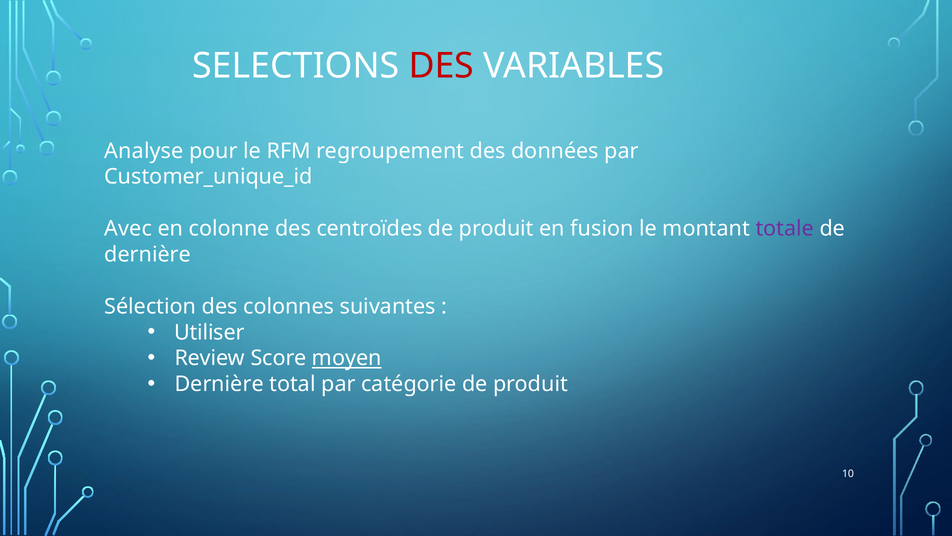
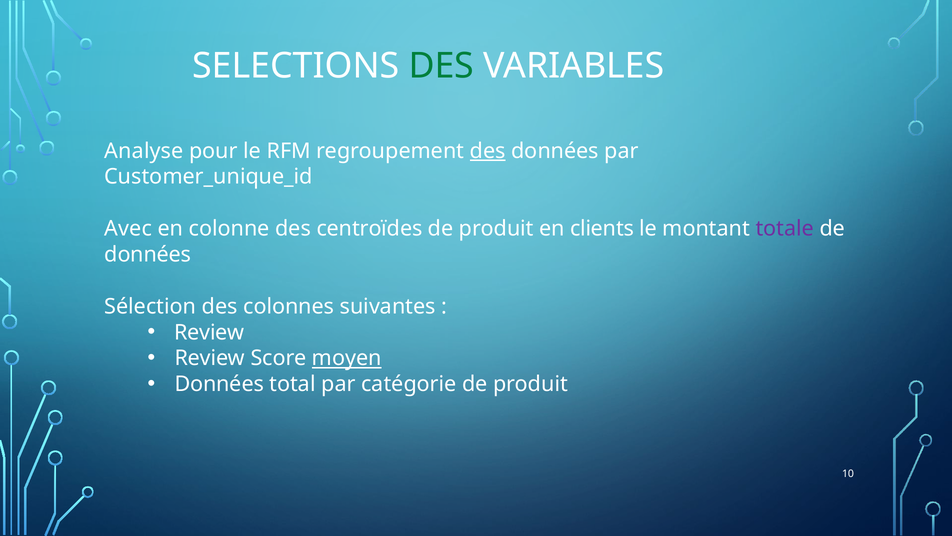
DES at (441, 66) colour: red -> green
des at (488, 151) underline: none -> present
fusion: fusion -> clients
dernière at (148, 254): dernière -> données
Utiliser at (209, 332): Utiliser -> Review
Dernière at (219, 384): Dernière -> Données
